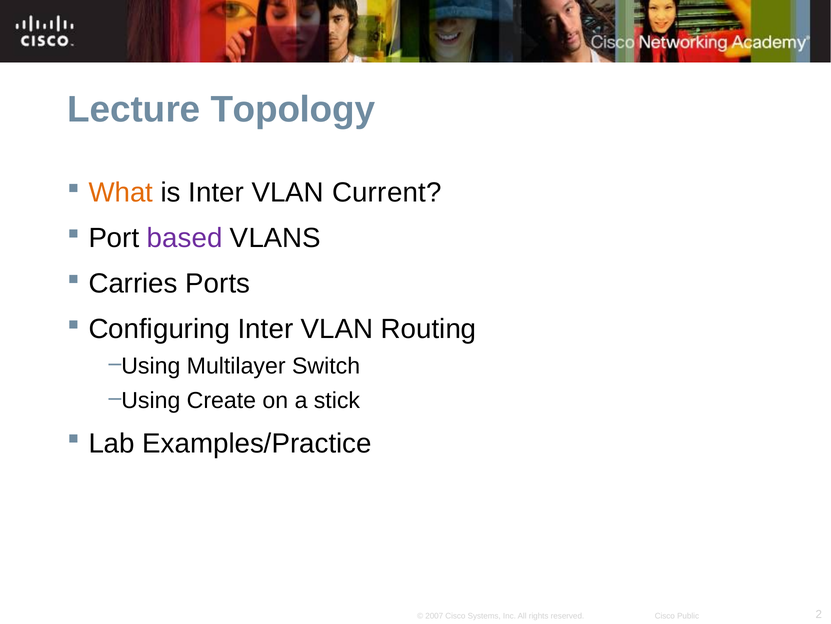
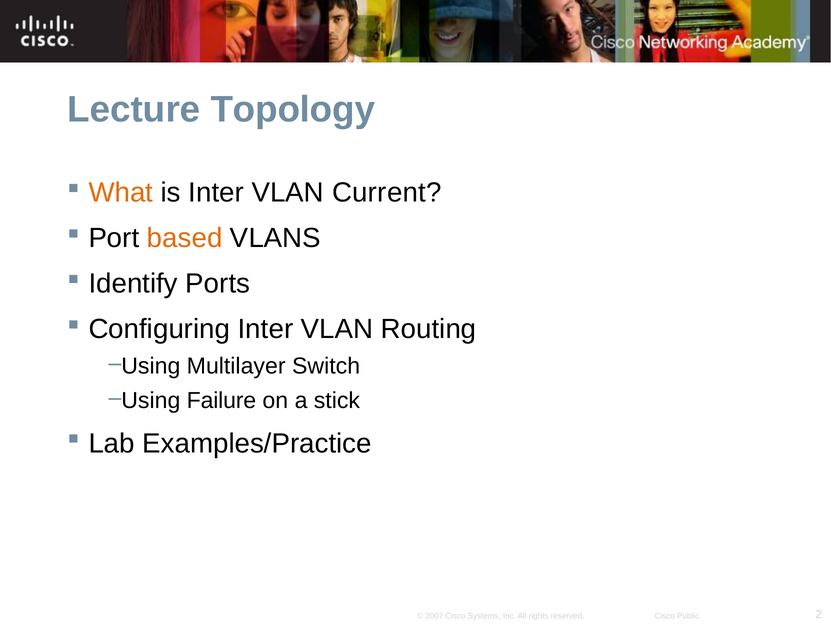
based colour: purple -> orange
Carries: Carries -> Identify
Create: Create -> Failure
